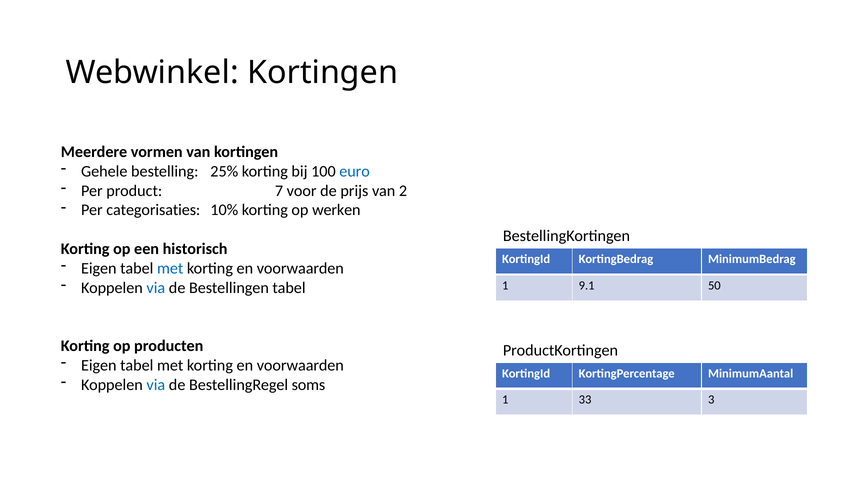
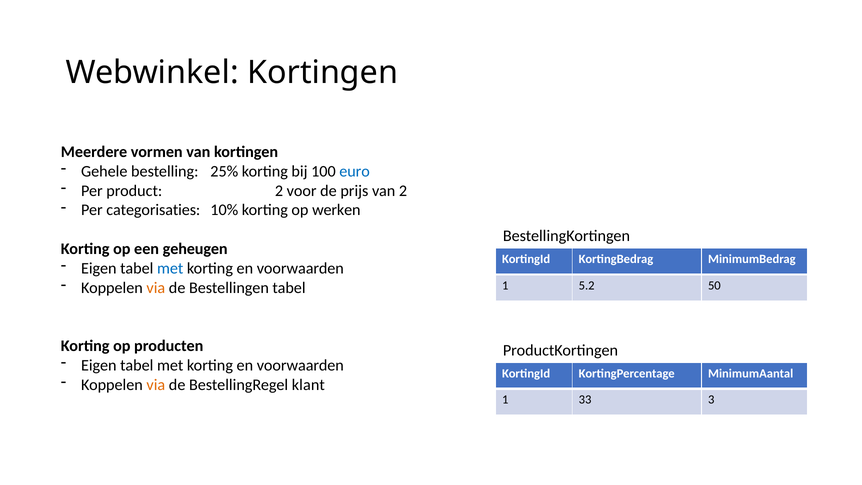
product 7: 7 -> 2
historisch: historisch -> geheugen
via at (156, 288) colour: blue -> orange
9.1: 9.1 -> 5.2
via at (156, 385) colour: blue -> orange
soms: soms -> klant
